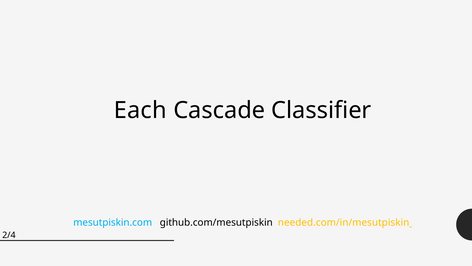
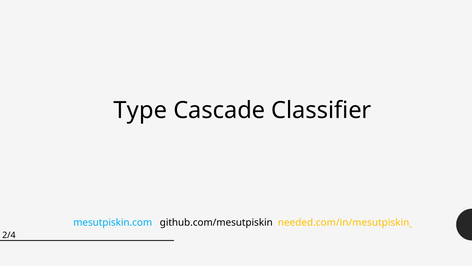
Each: Each -> Type
